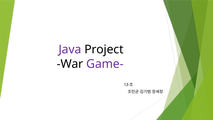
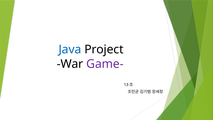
Java colour: purple -> blue
